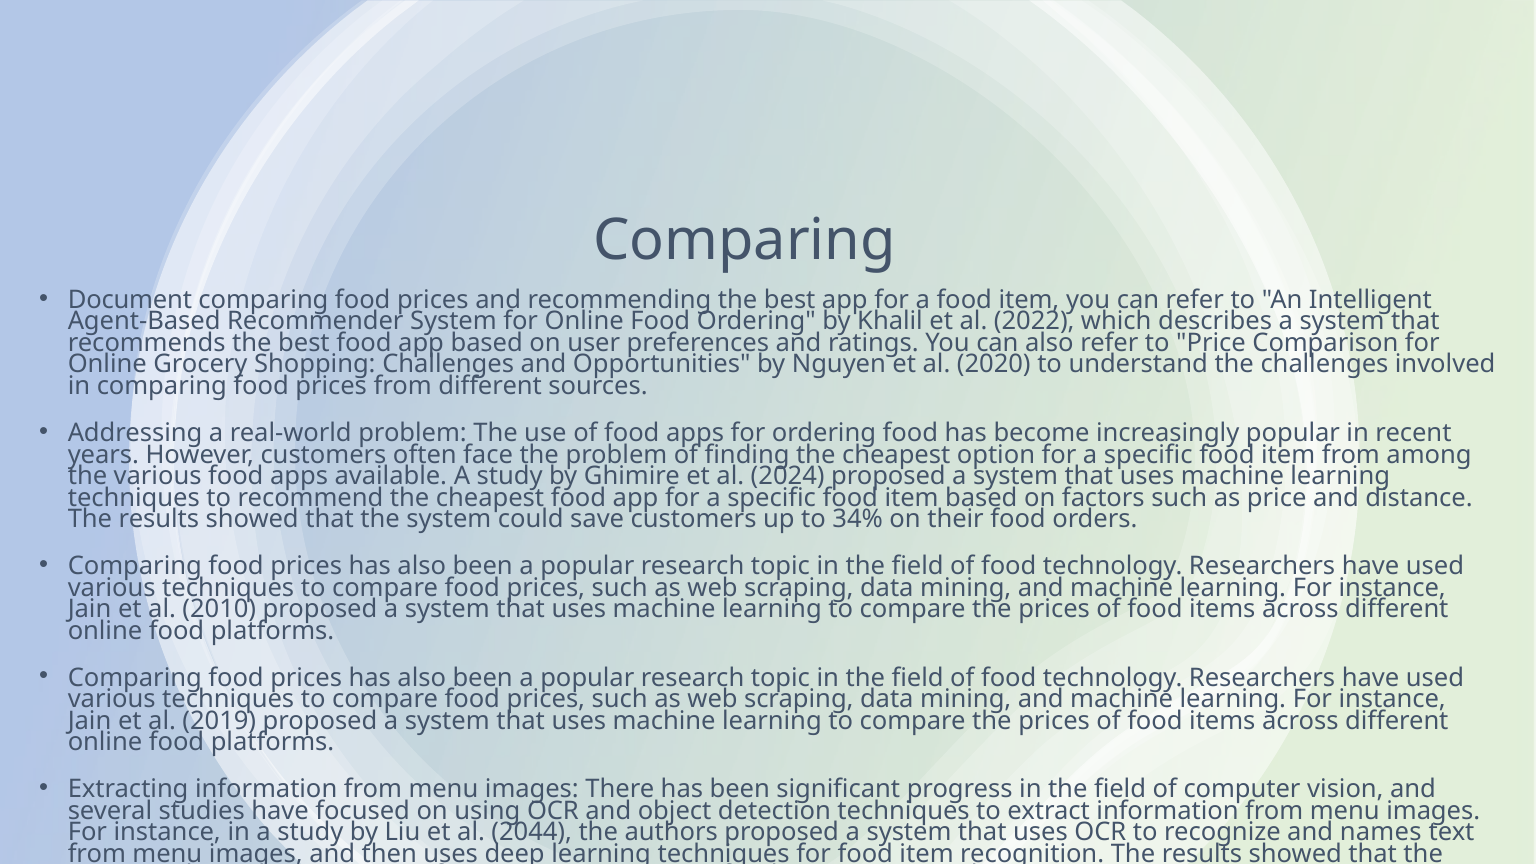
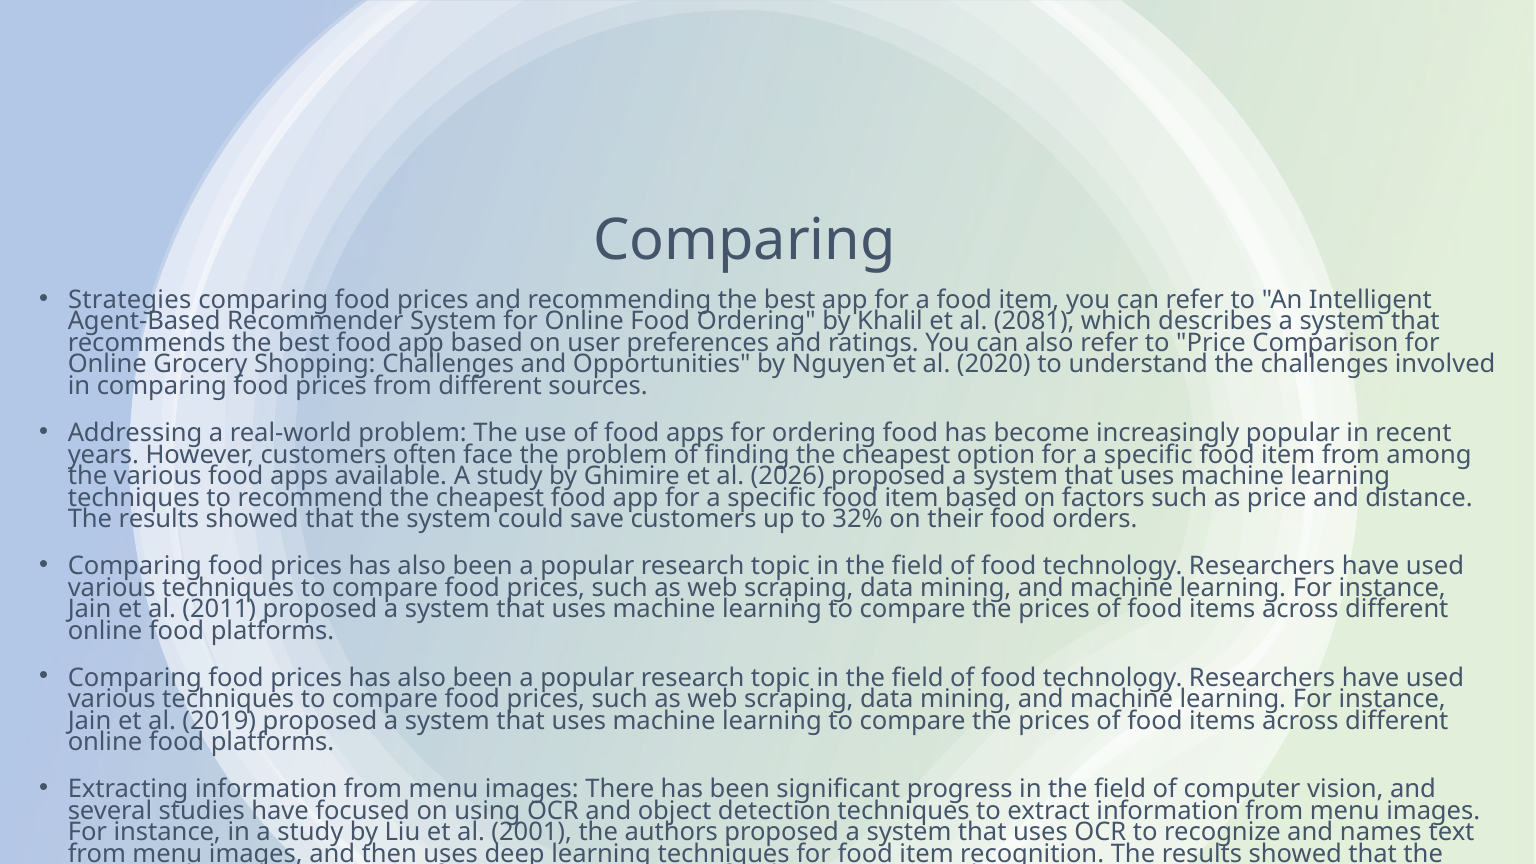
Document: Document -> Strategies
2022: 2022 -> 2081
2024: 2024 -> 2026
34%: 34% -> 32%
2010: 2010 -> 2011
2044: 2044 -> 2001
